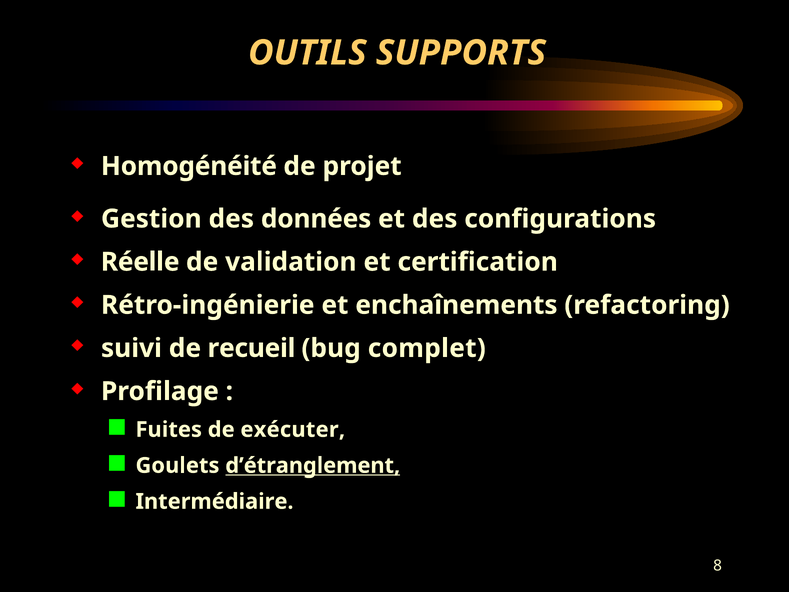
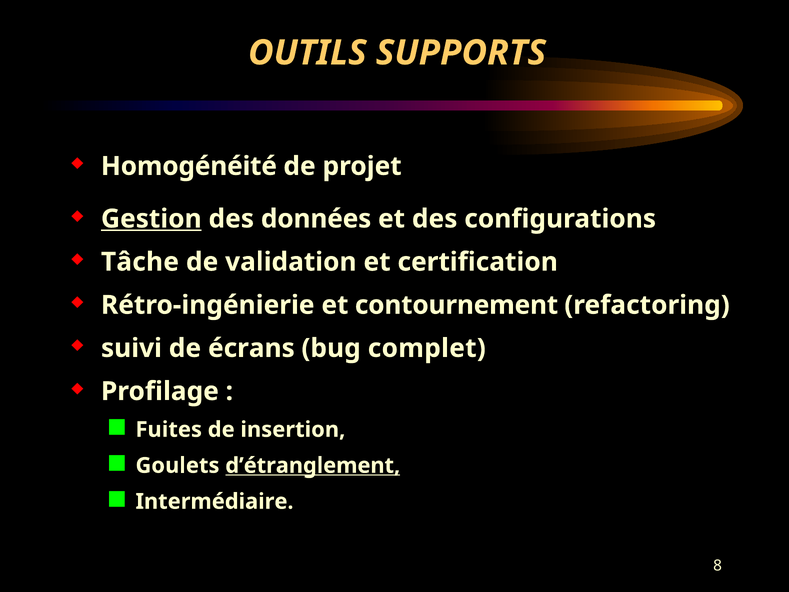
Gestion underline: none -> present
Réelle: Réelle -> Tâche
enchaînements: enchaînements -> contournement
recueil: recueil -> écrans
exécuter: exécuter -> insertion
